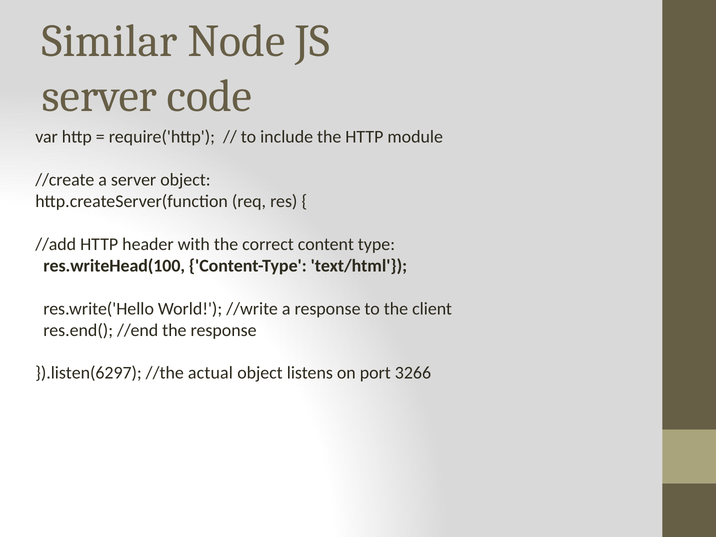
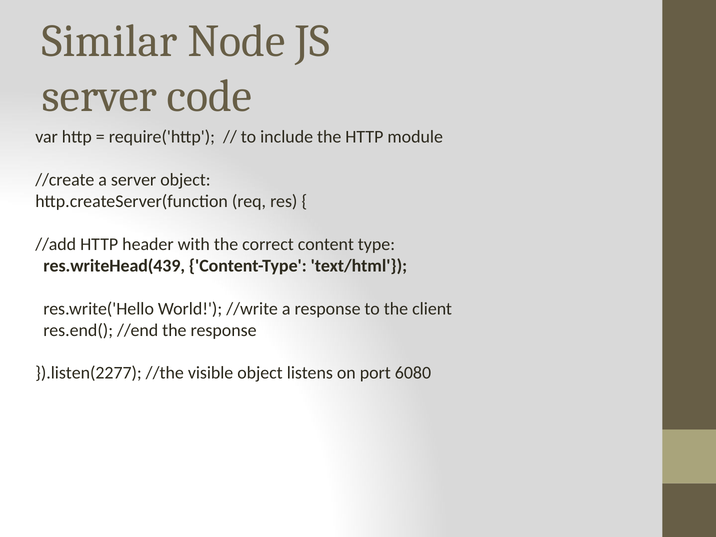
res.writeHead(100: res.writeHead(100 -> res.writeHead(439
}).listen(6297: }).listen(6297 -> }).listen(2277
actual: actual -> visible
3266: 3266 -> 6080
